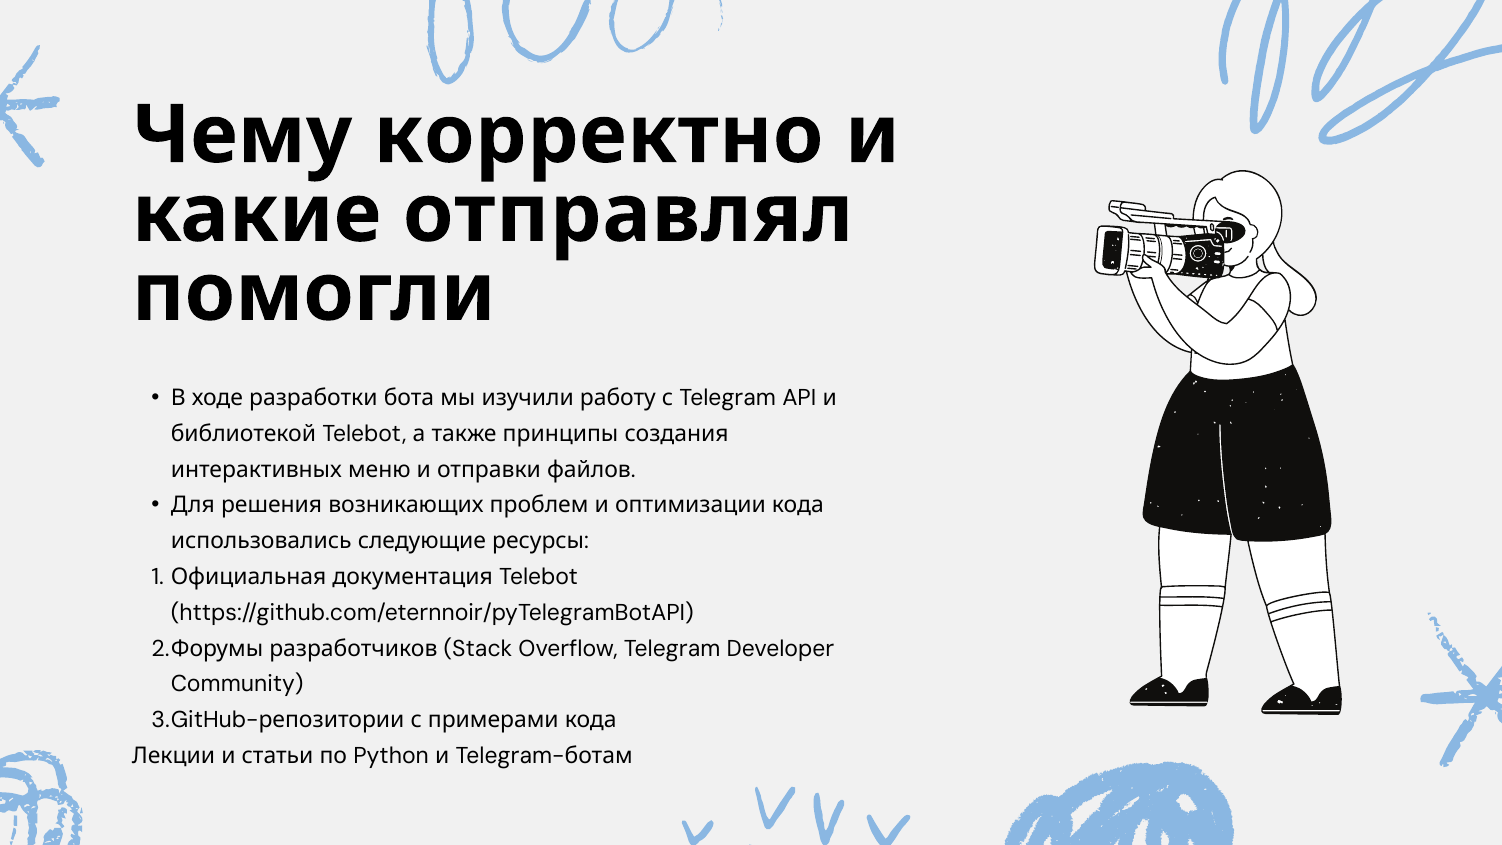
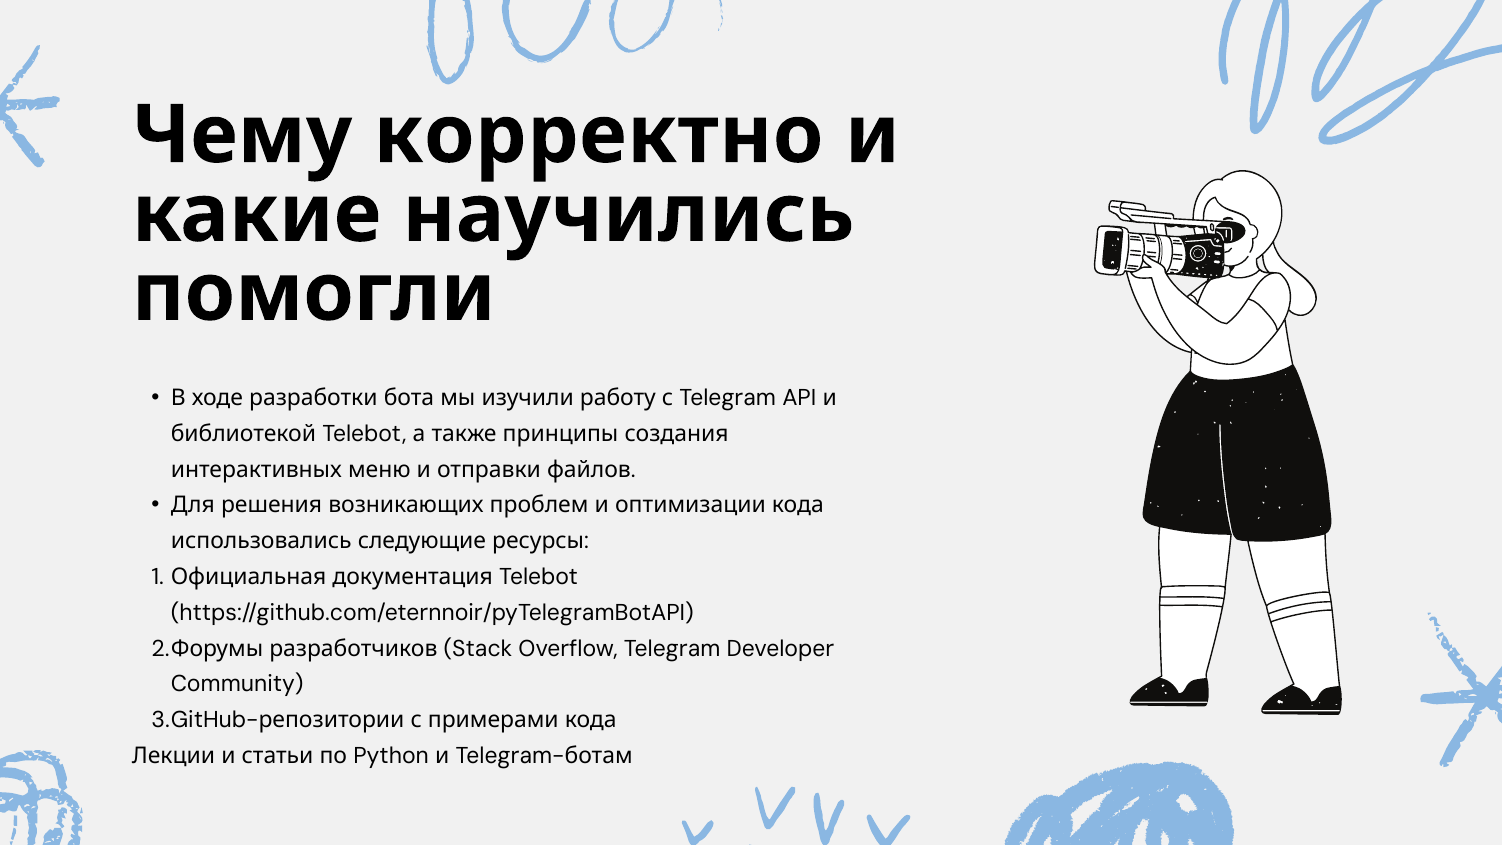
отправлял: отправлял -> научились
